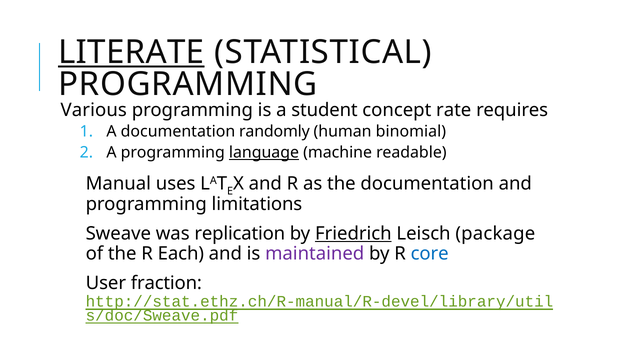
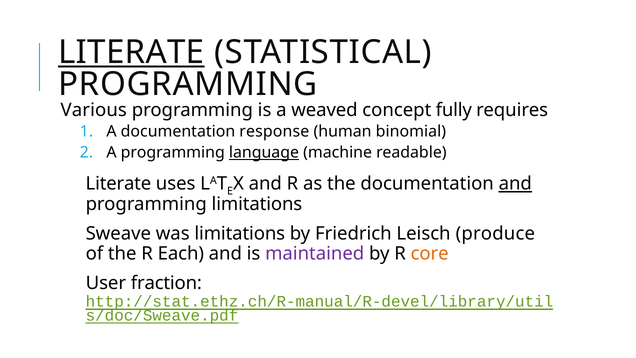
student: student -> weaved
rate: rate -> fully
randomly: randomly -> response
Manual at (118, 184): Manual -> Literate
and at (515, 184) underline: none -> present
was replication: replication -> limitations
Friedrich underline: present -> none
package: package -> produce
core colour: blue -> orange
